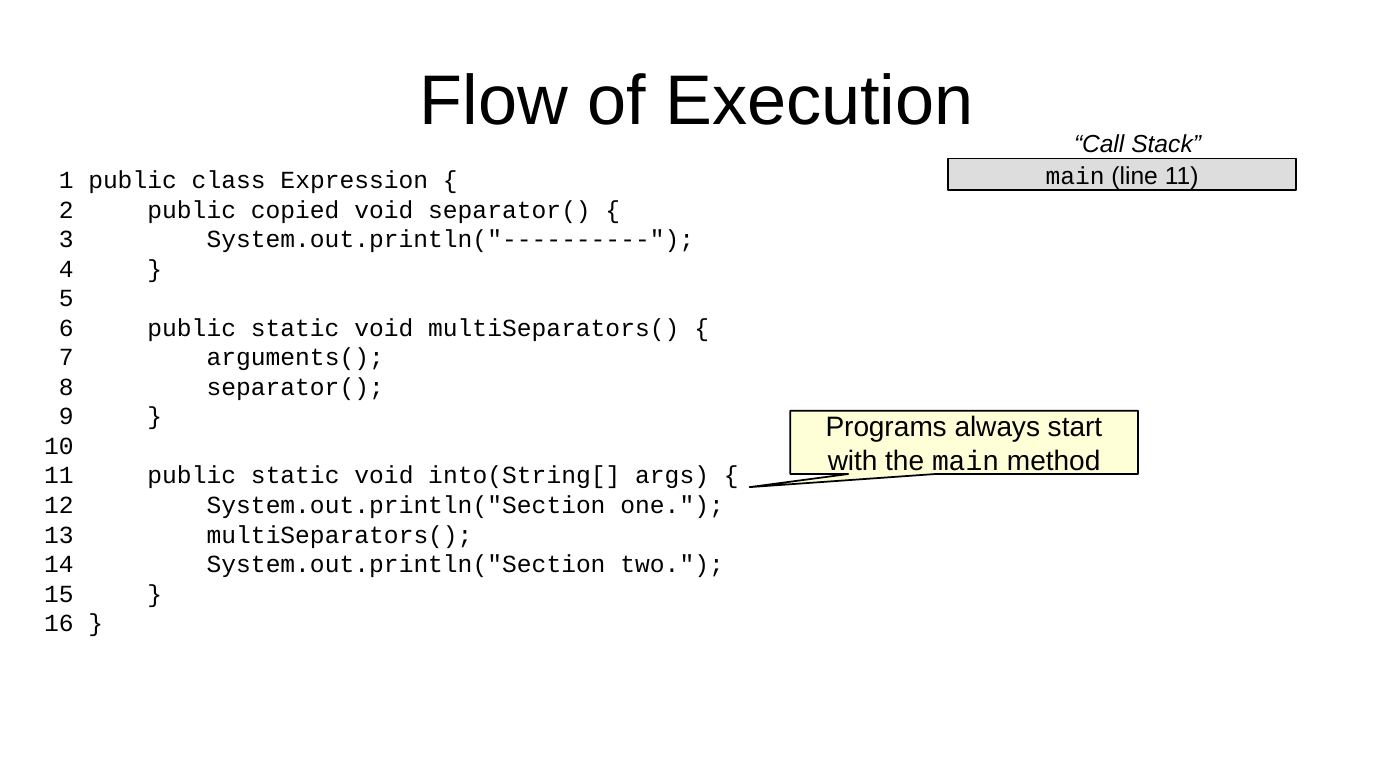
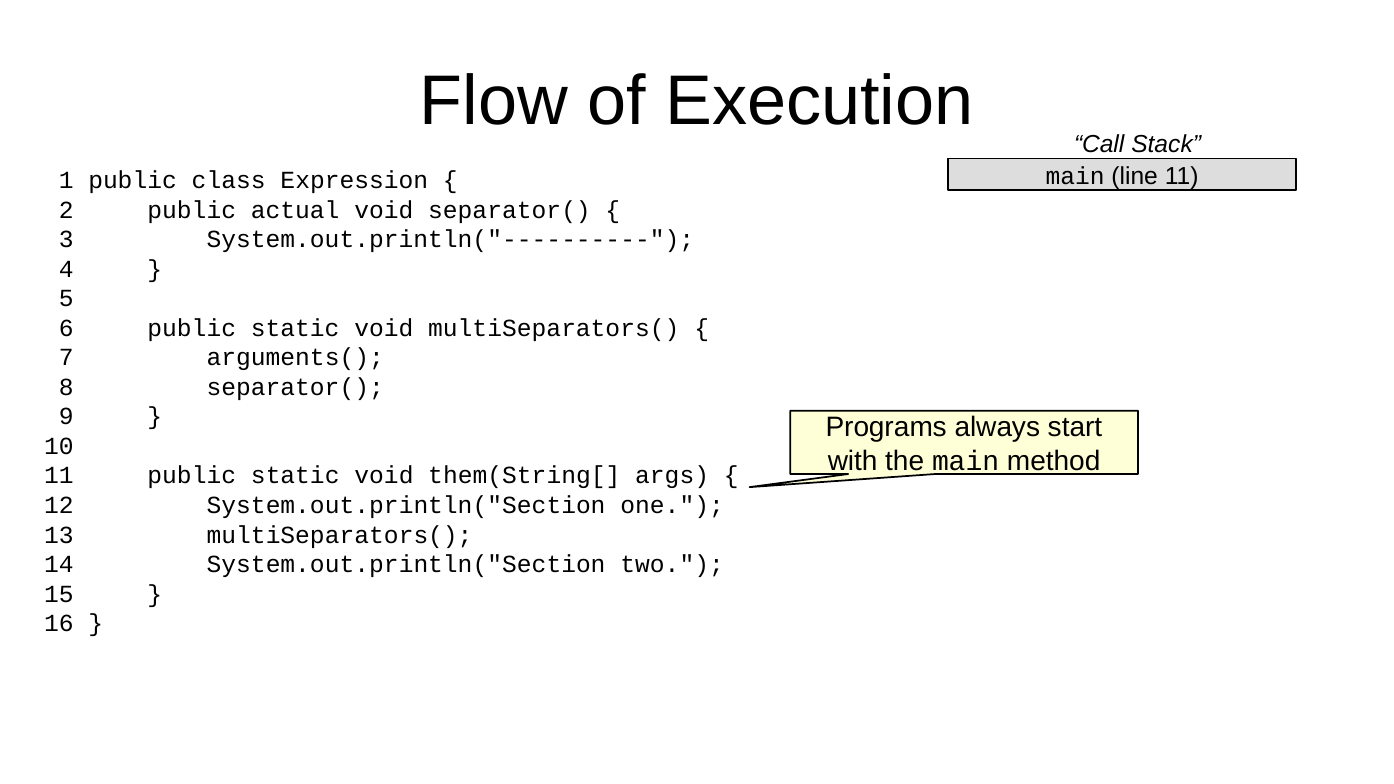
copied: copied -> actual
into(String[: into(String[ -> them(String[
